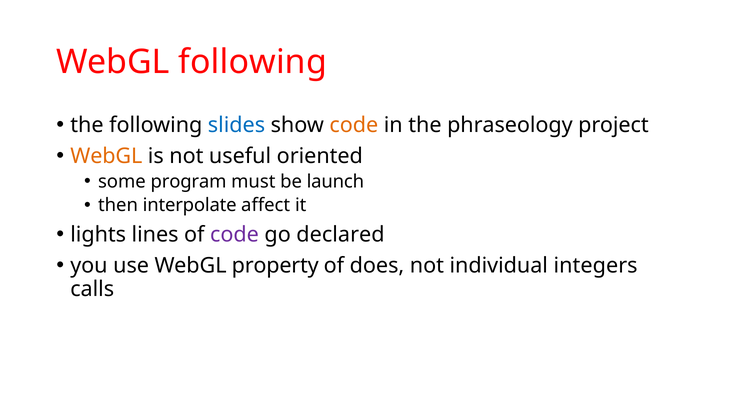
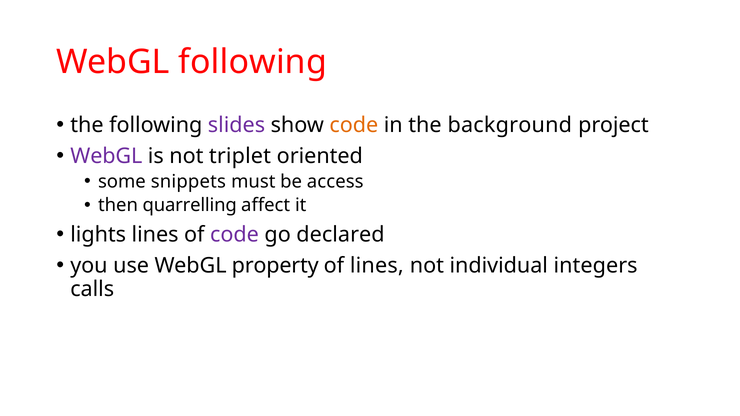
slides colour: blue -> purple
phraseology: phraseology -> background
WebGL at (106, 156) colour: orange -> purple
useful: useful -> triplet
program: program -> snippets
launch: launch -> access
interpolate: interpolate -> quarrelling
of does: does -> lines
